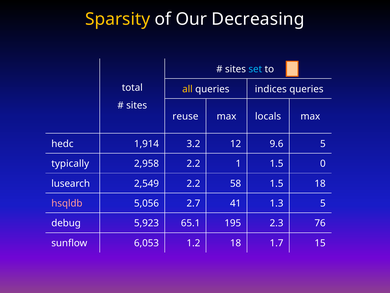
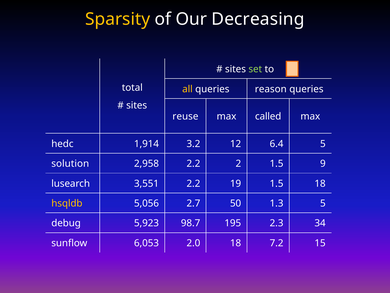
set colour: light blue -> light green
indices: indices -> reason
locals: locals -> called
9.6: 9.6 -> 6.4
typically: typically -> solution
1: 1 -> 2
0: 0 -> 9
2,549: 2,549 -> 3,551
58: 58 -> 19
hsqldb colour: pink -> yellow
41: 41 -> 50
65.1: 65.1 -> 98.7
76: 76 -> 34
1.2: 1.2 -> 2.0
1.7: 1.7 -> 7.2
